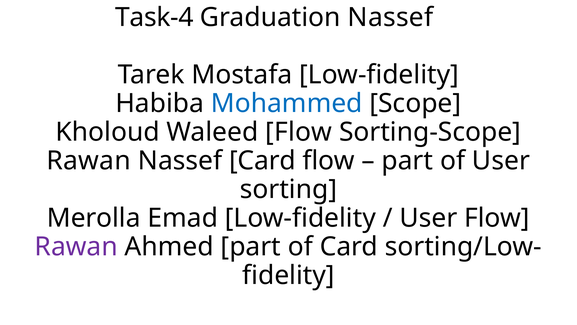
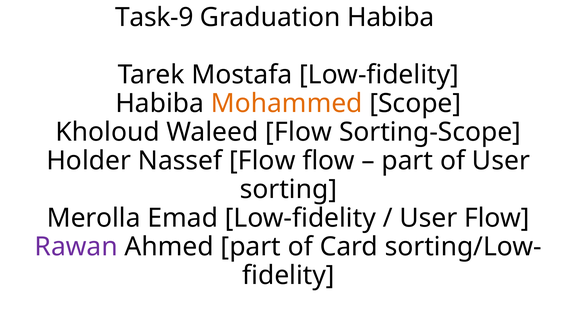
Task-4: Task-4 -> Task-9
Graduation Nassef: Nassef -> Habiba
Mohammed colour: blue -> orange
Rawan at (89, 161): Rawan -> Holder
Nassef Card: Card -> Flow
